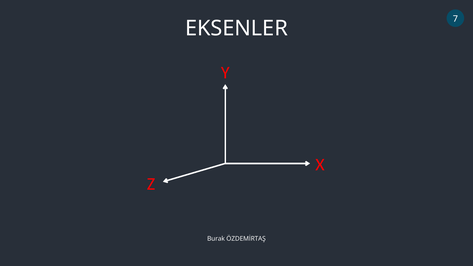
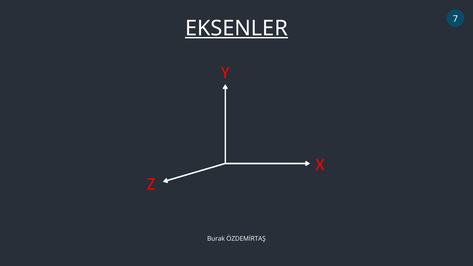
EKSENLER underline: none -> present
